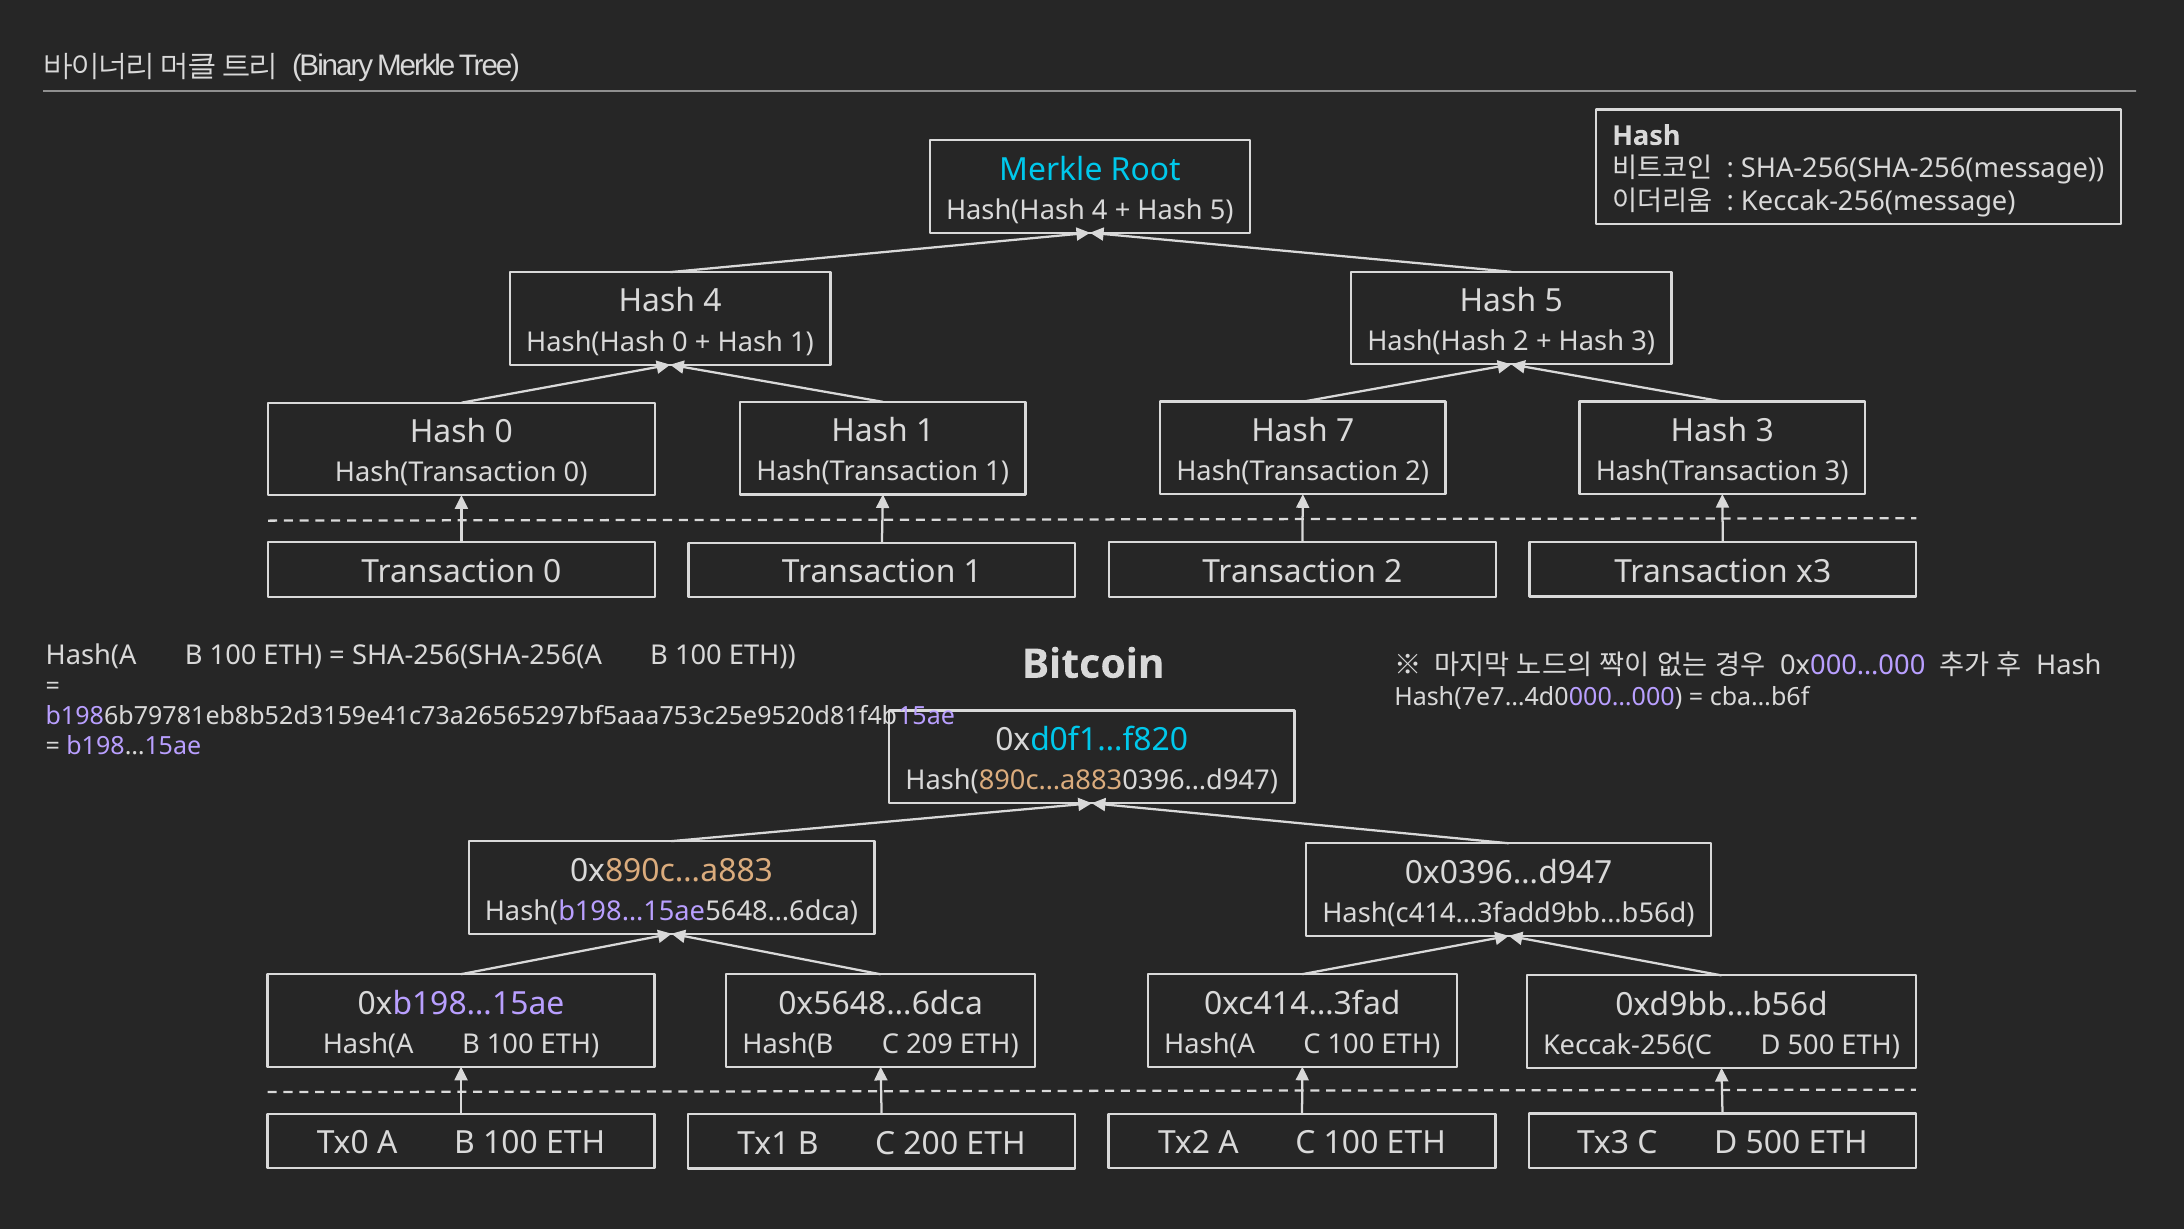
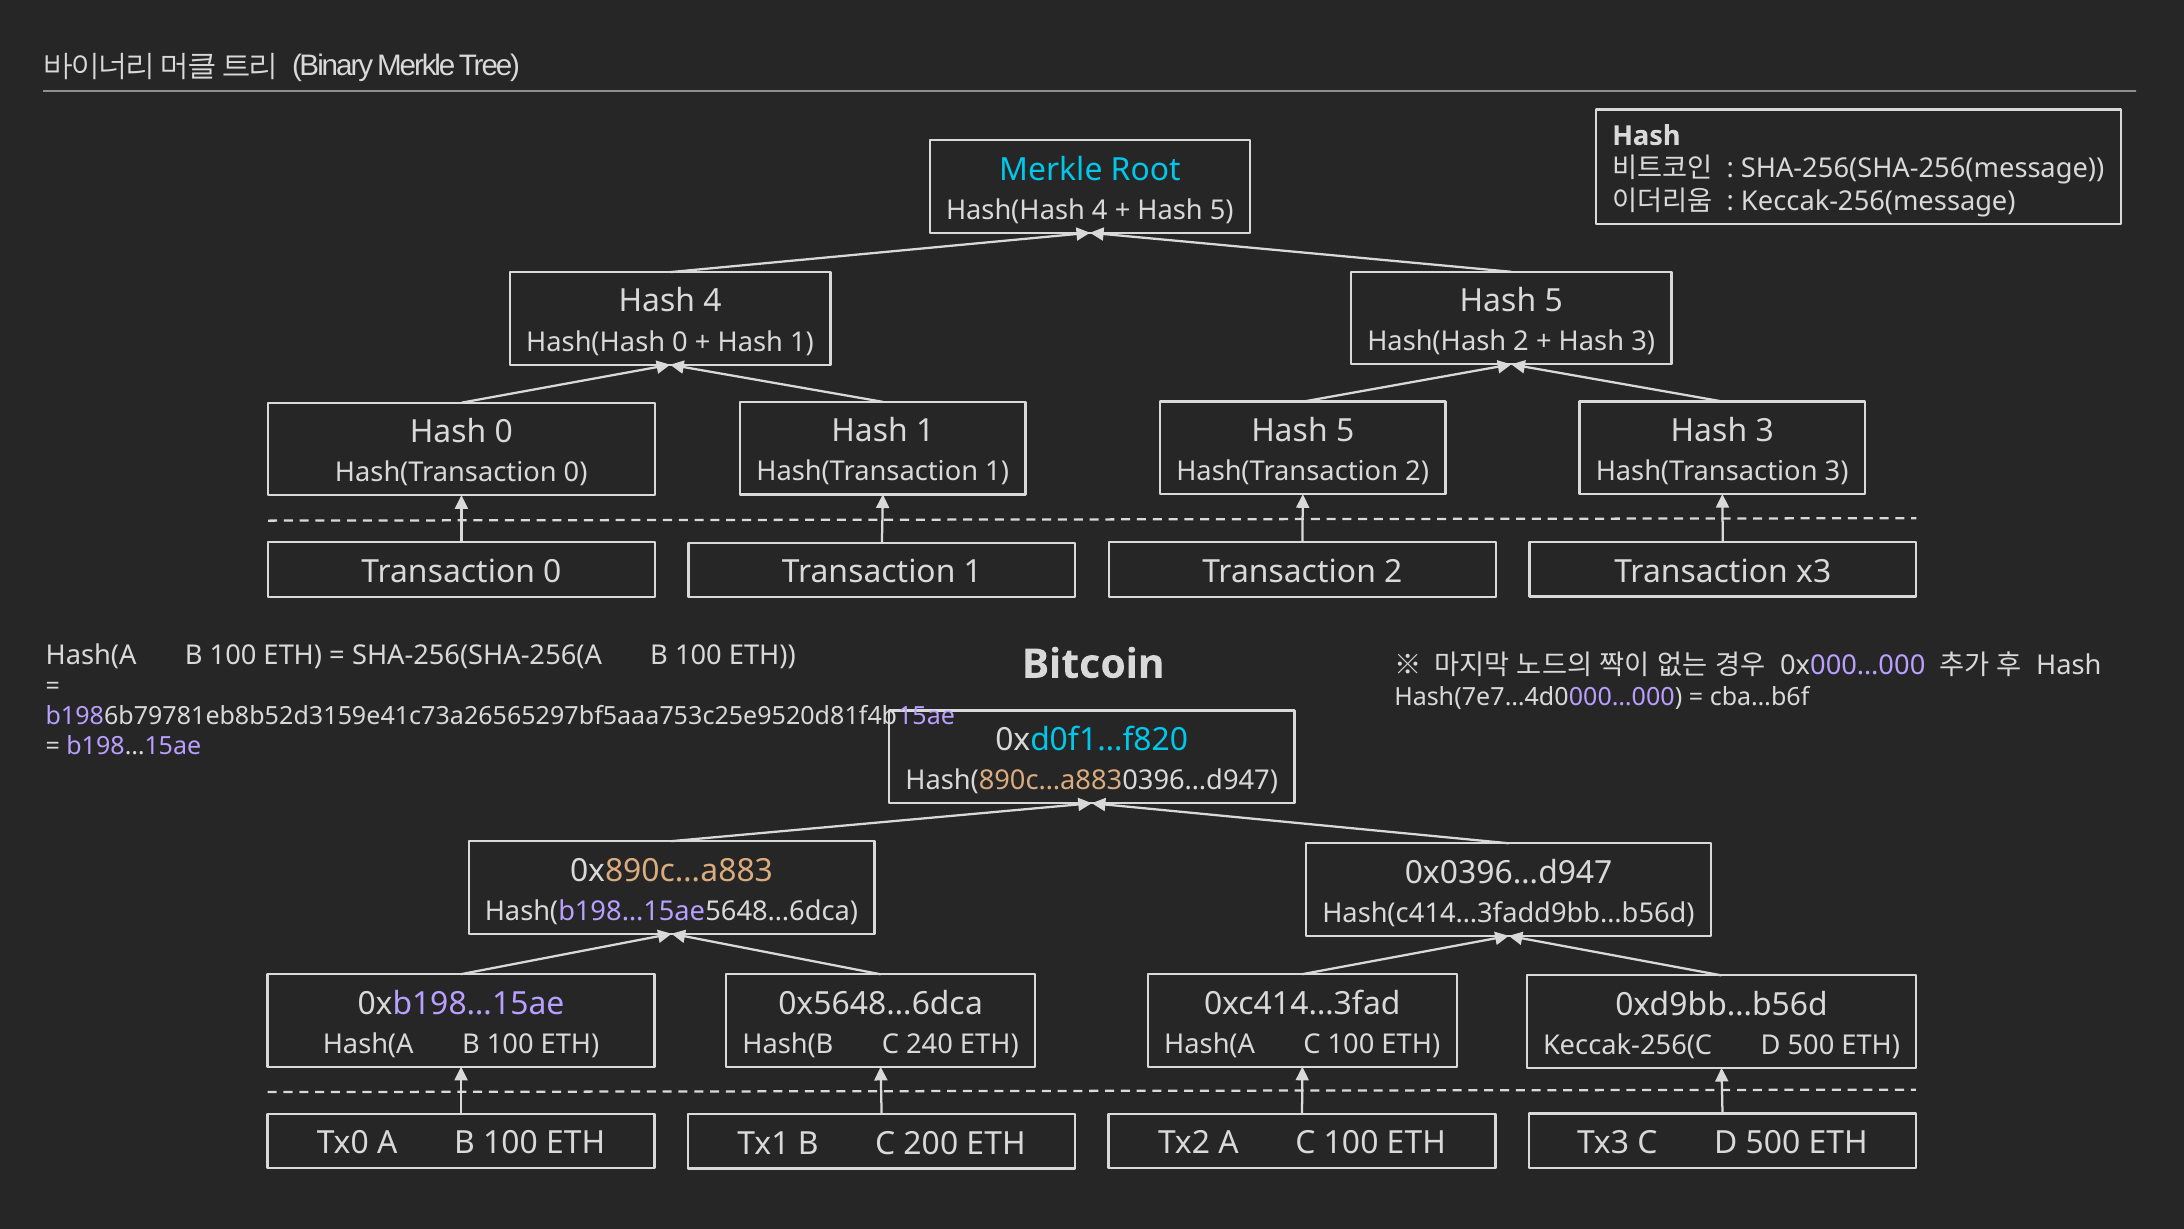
7 at (1345, 431): 7 -> 5
209: 209 -> 240
